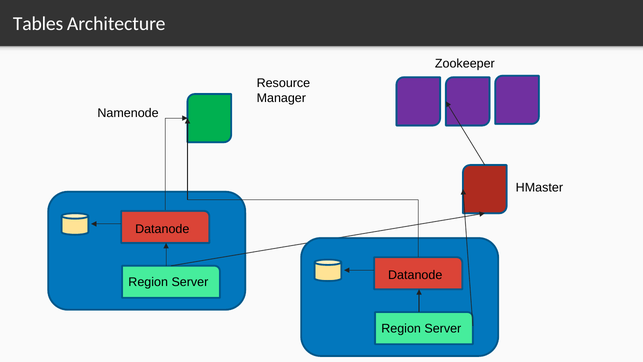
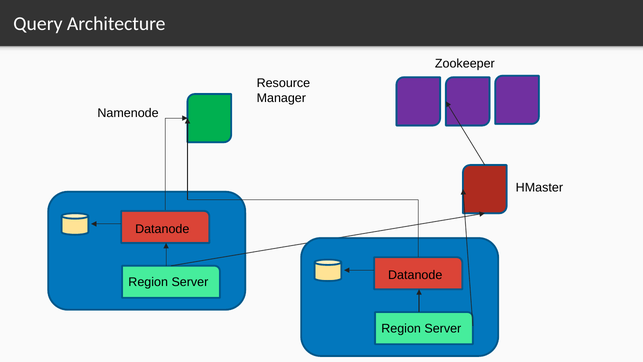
Tables: Tables -> Query
